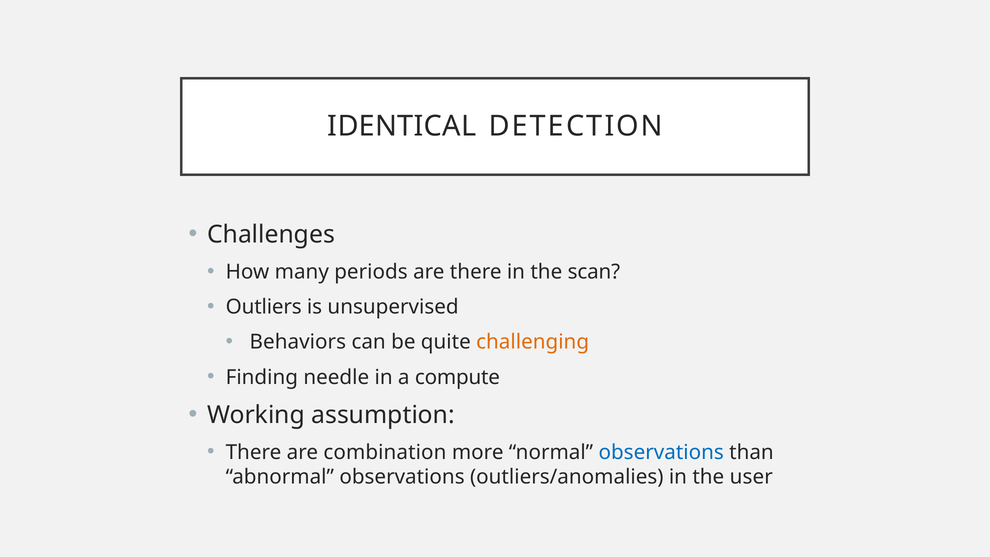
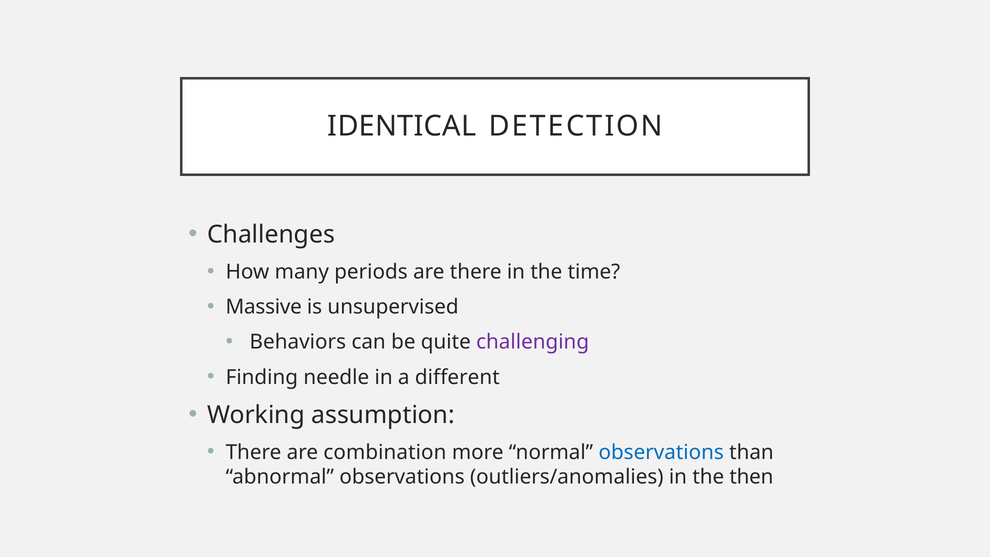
scan: scan -> time
Outliers: Outliers -> Massive
challenging colour: orange -> purple
compute: compute -> different
user: user -> then
